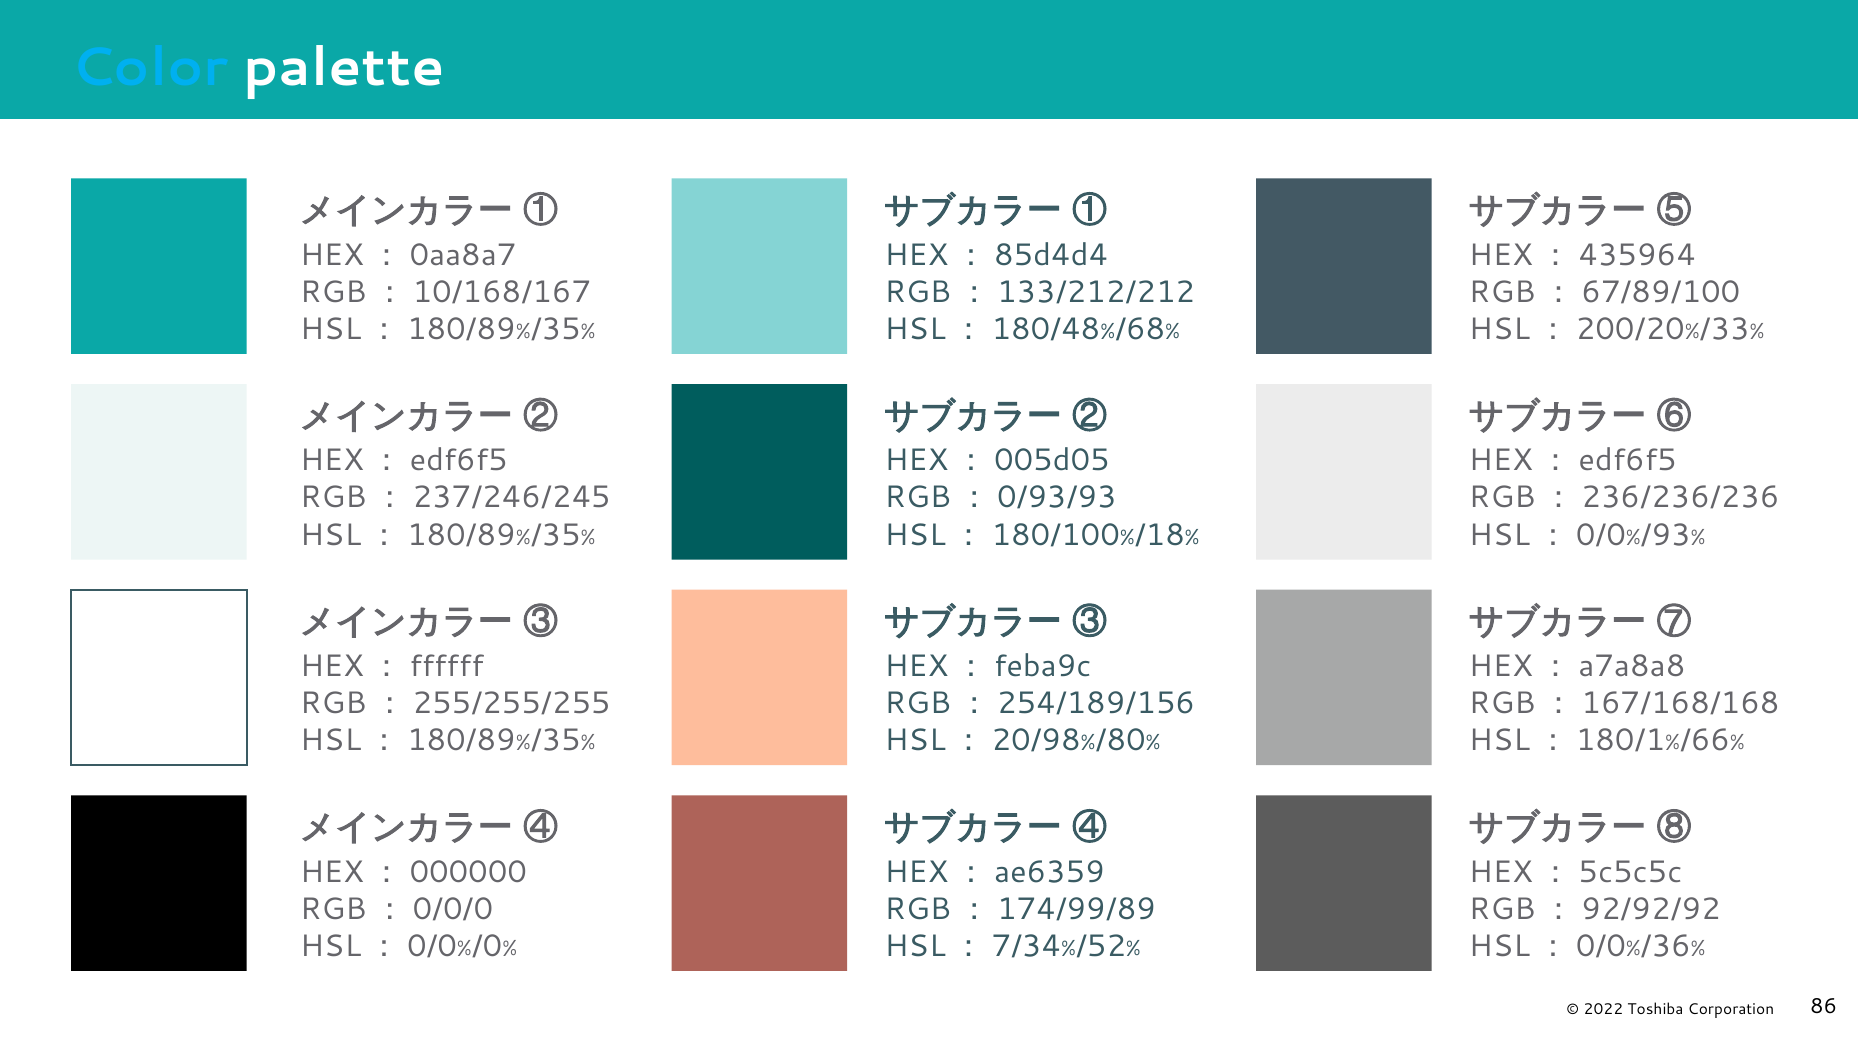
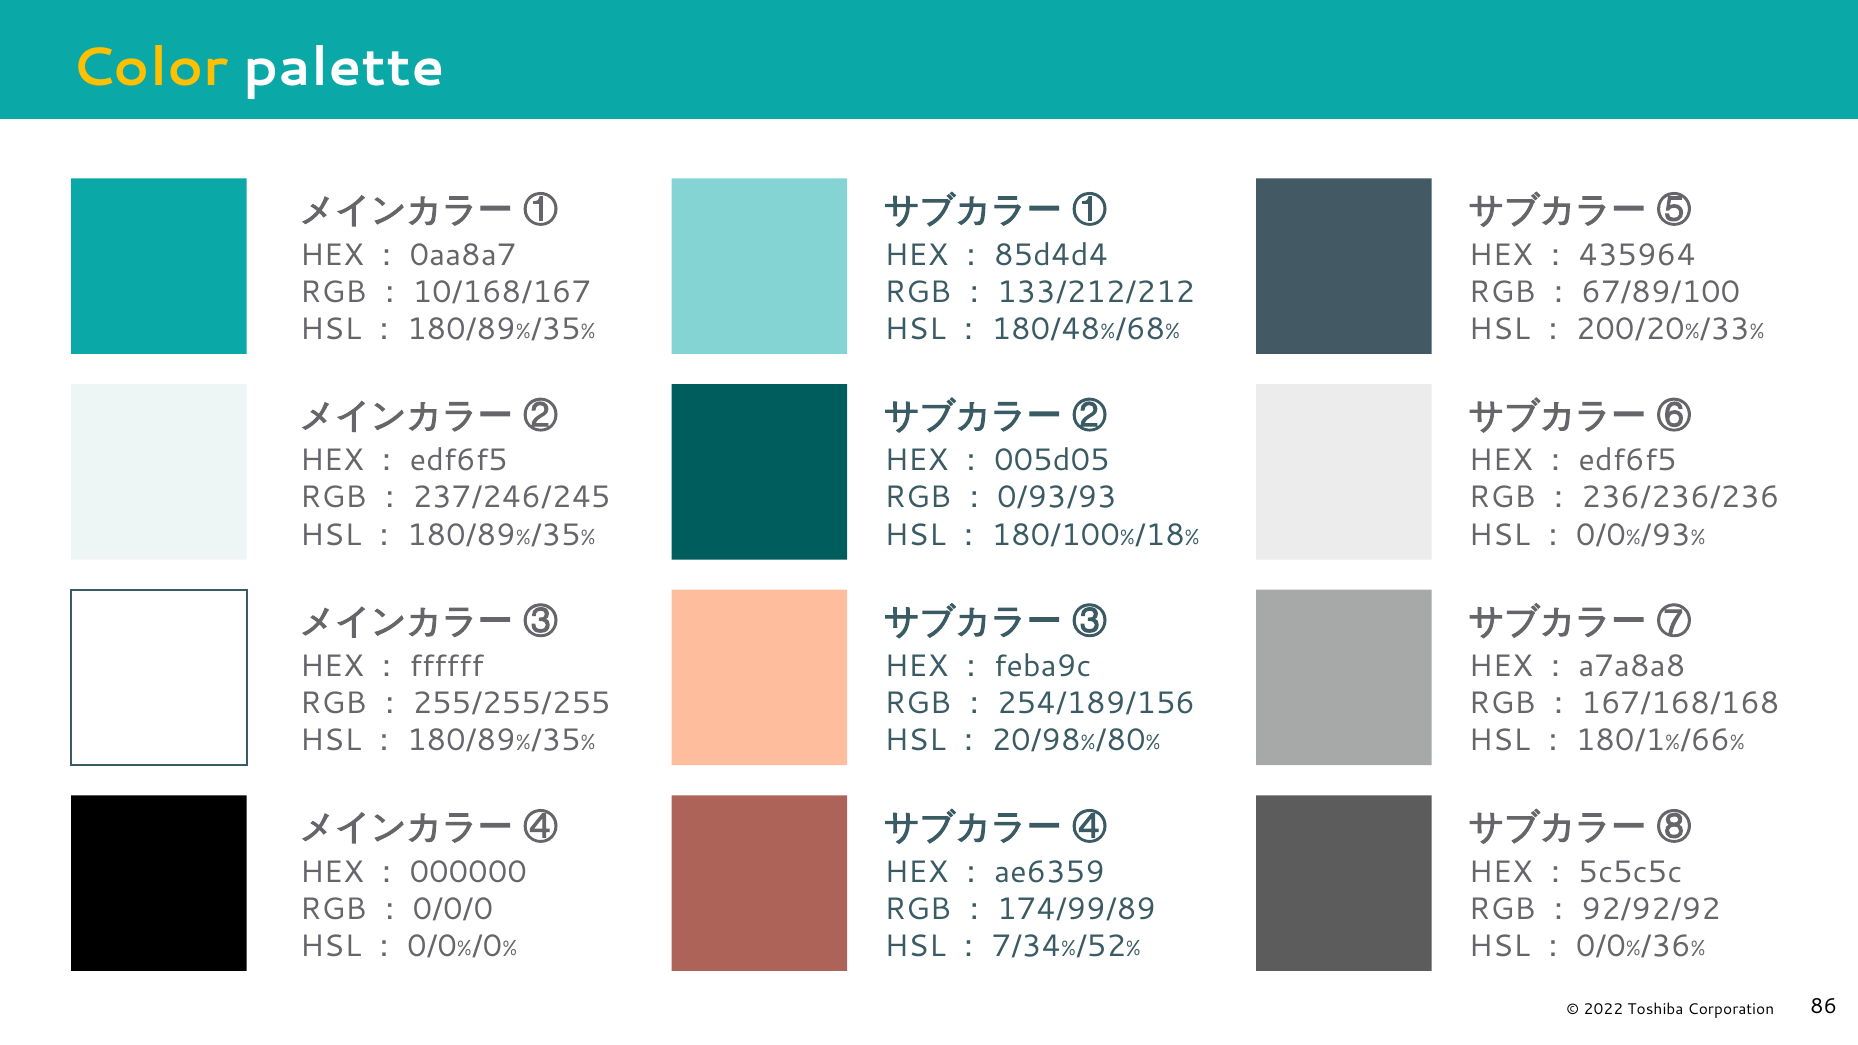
Color colour: light blue -> yellow
